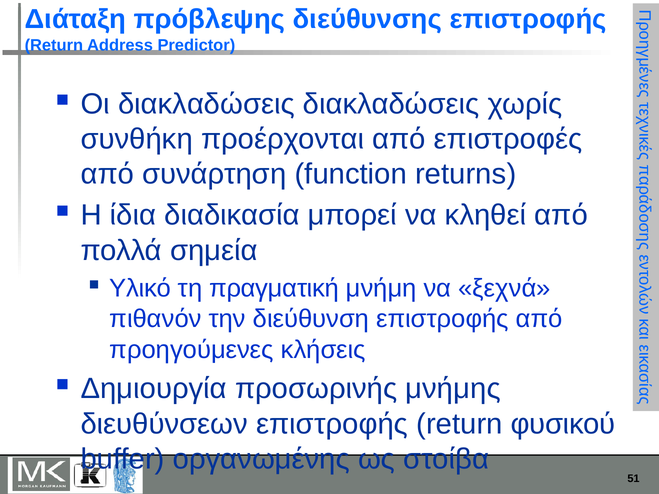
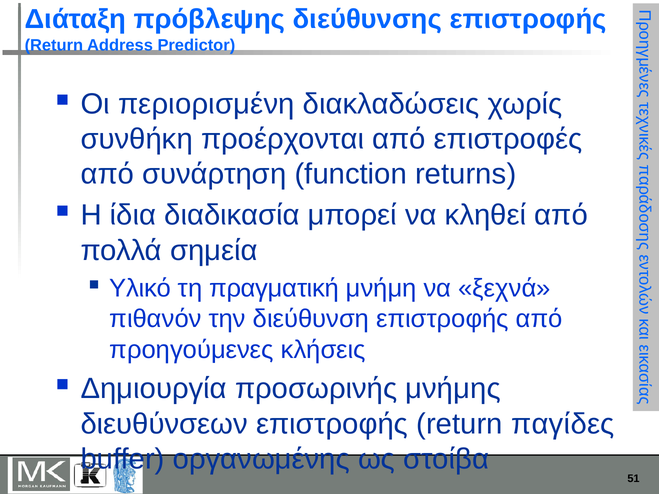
Οι διακλαδώσεις: διακλαδώσεις -> περιορισμένη
φυσικού: φυσικού -> παγίδες
